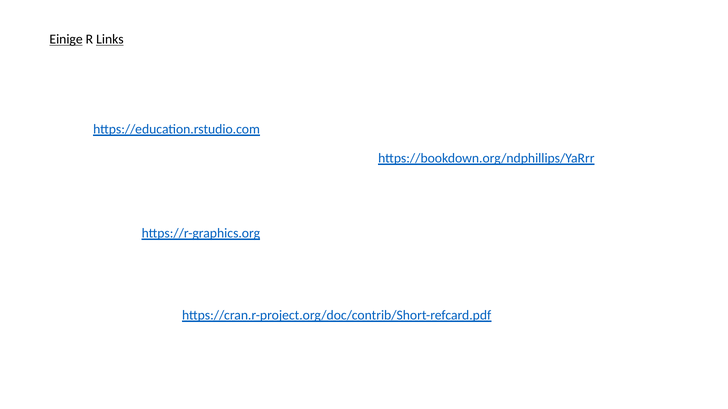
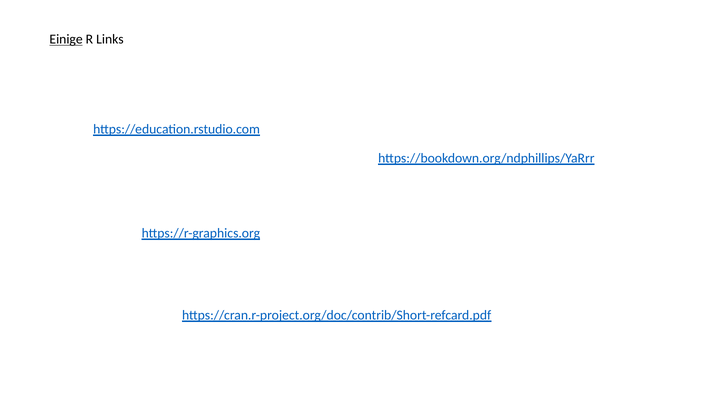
Links underline: present -> none
